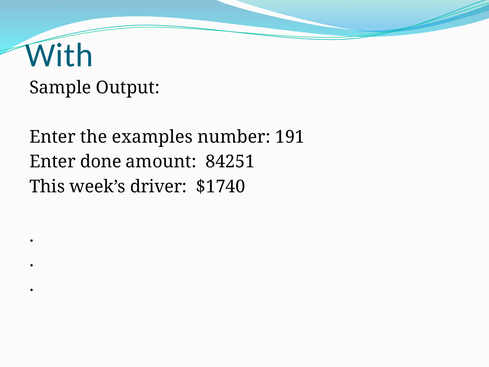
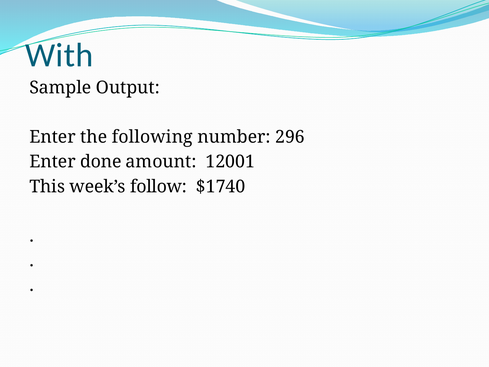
examples: examples -> following
191: 191 -> 296
84251: 84251 -> 12001
driver: driver -> follow
